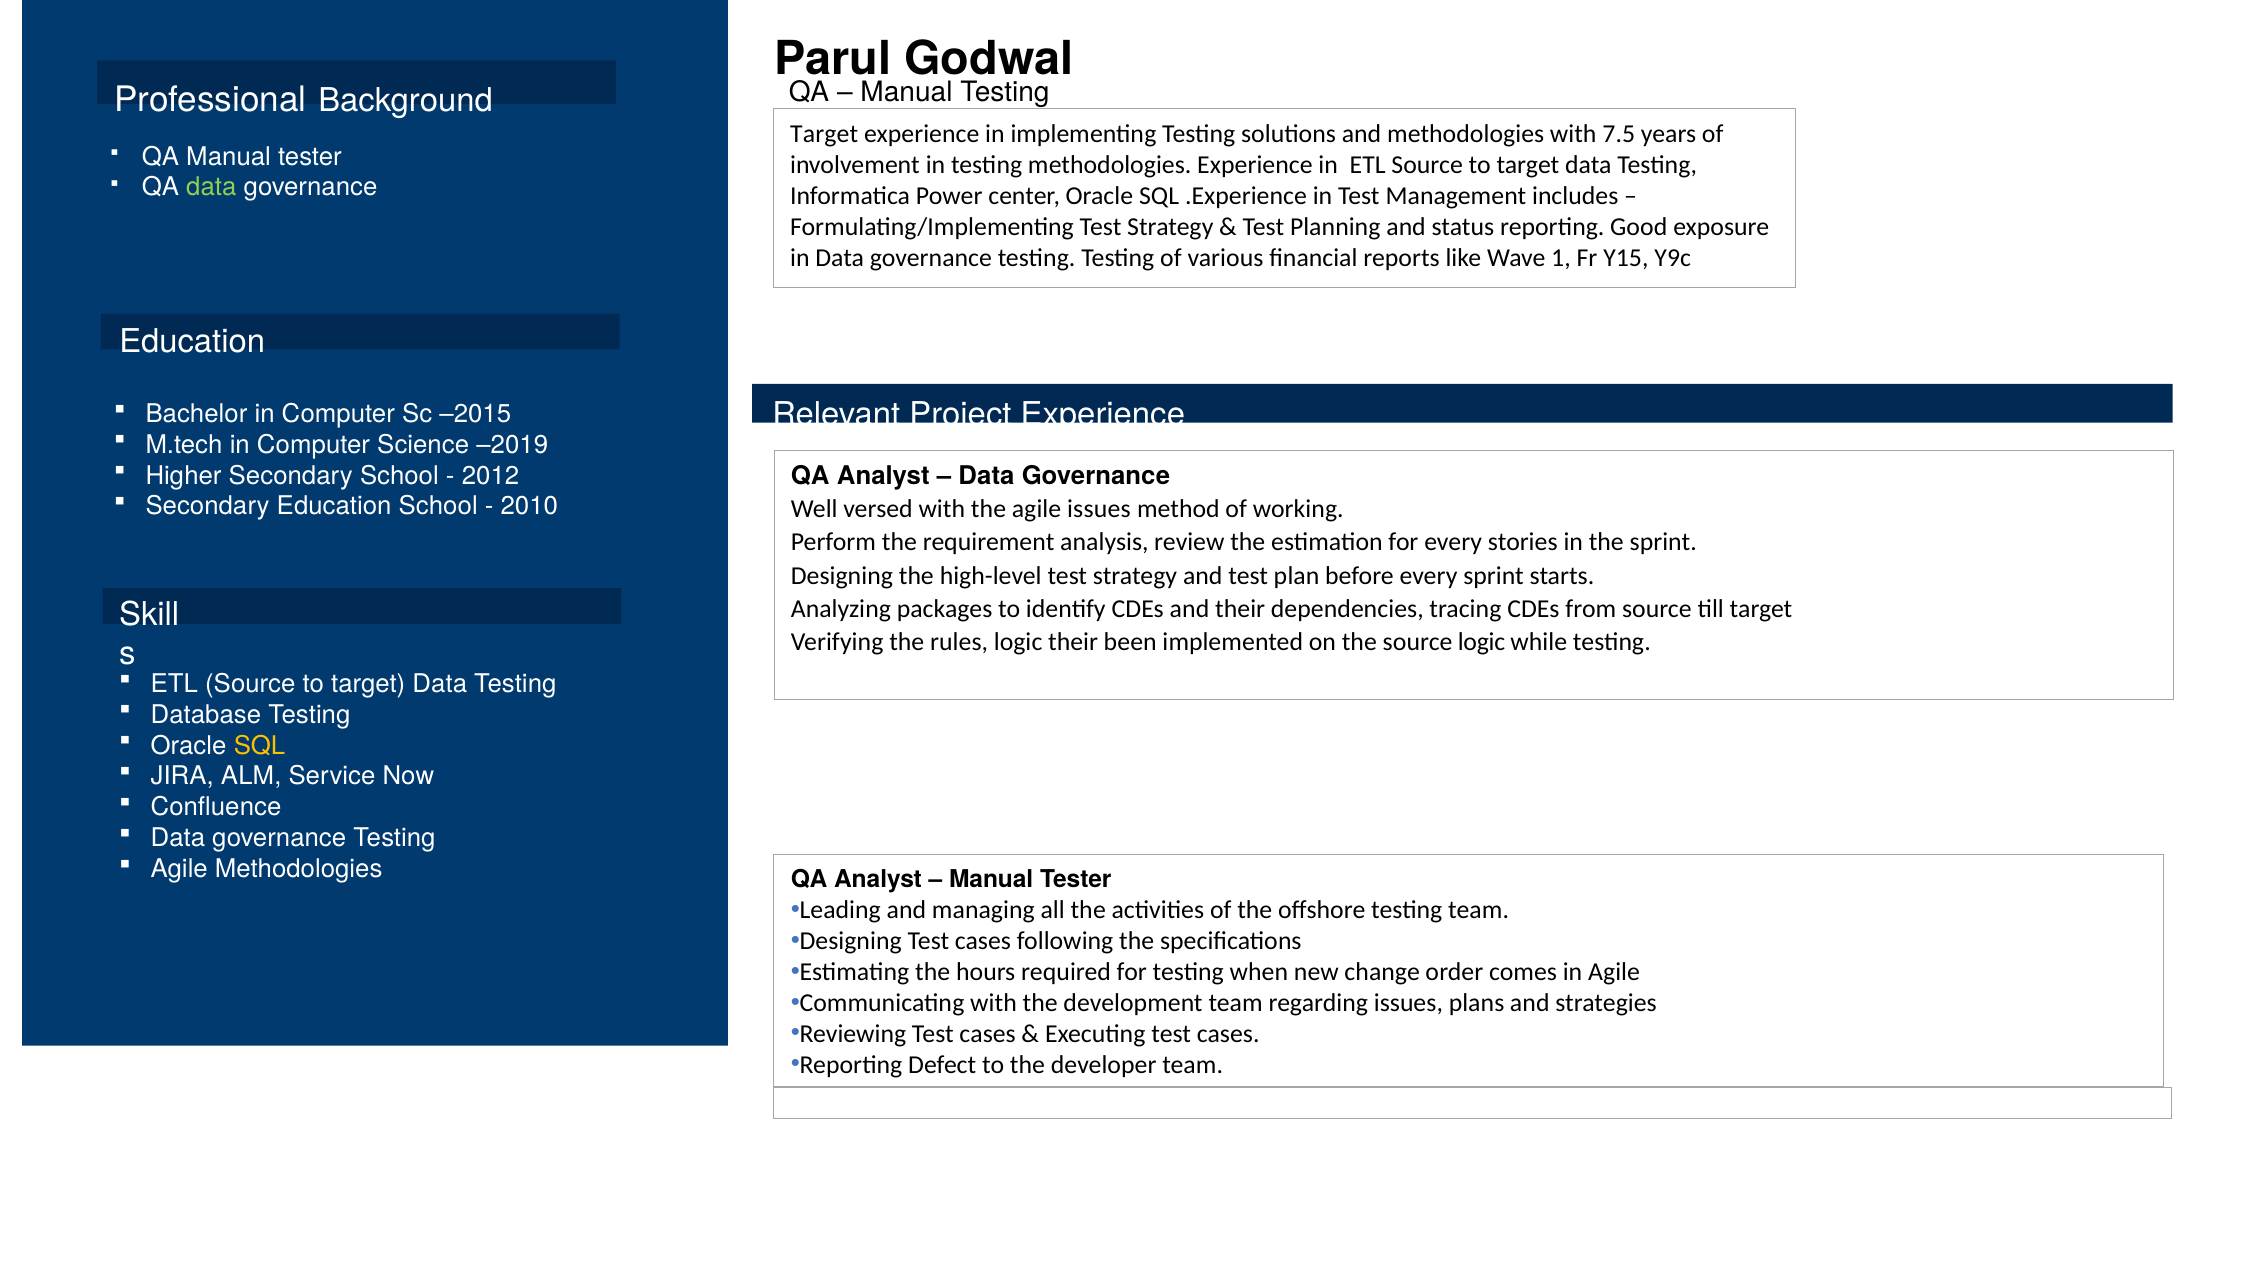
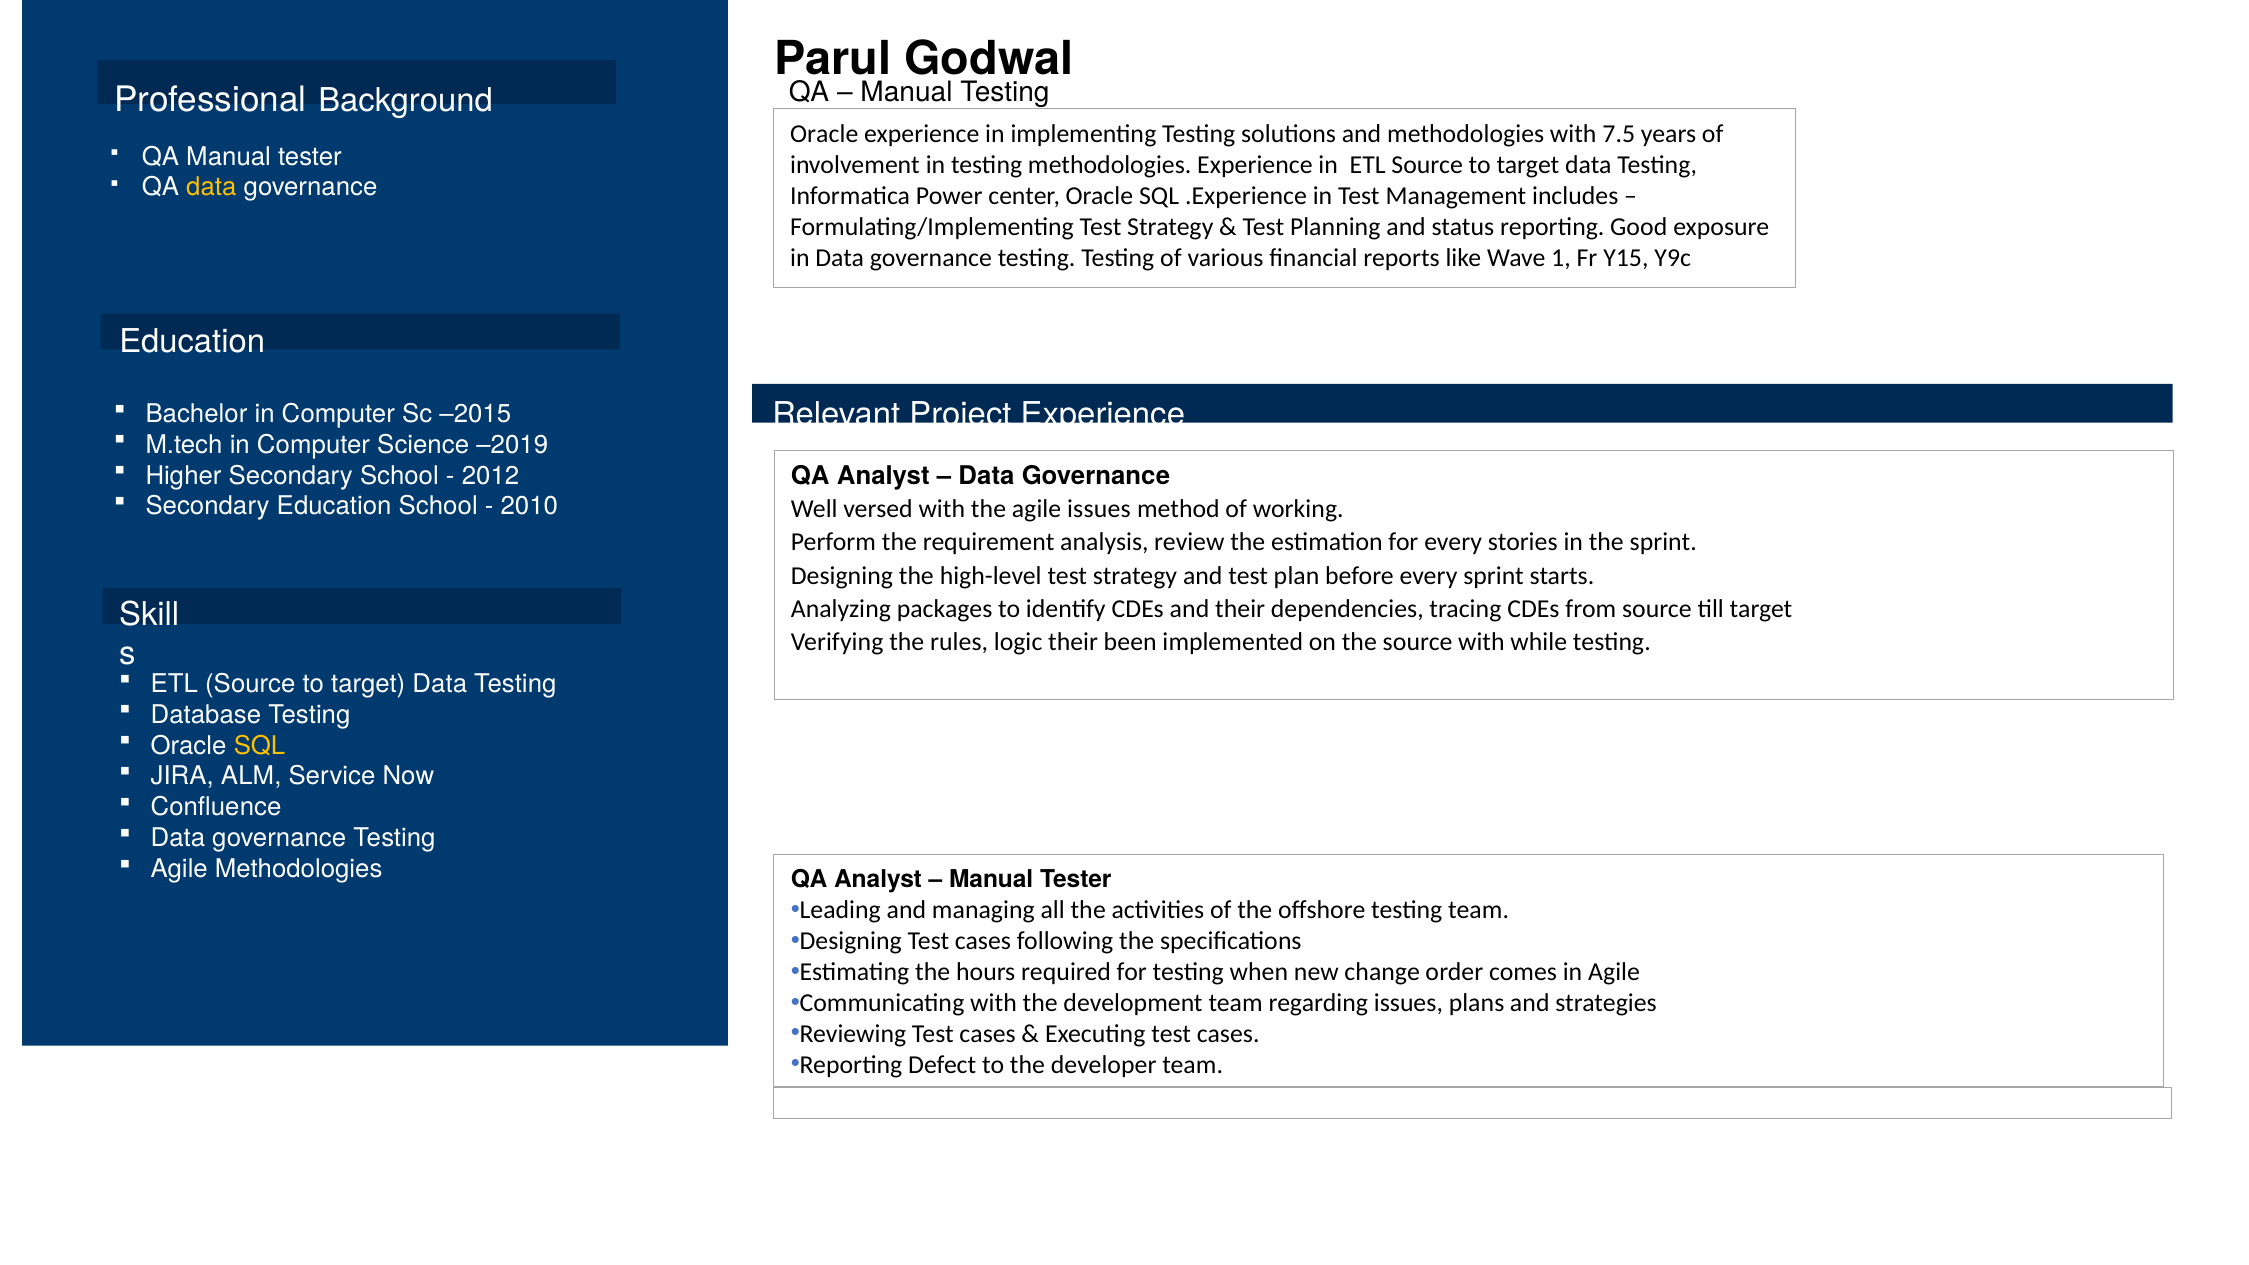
Target at (824, 134): Target -> Oracle
data at (211, 187) colour: light green -> yellow
source logic: logic -> with
